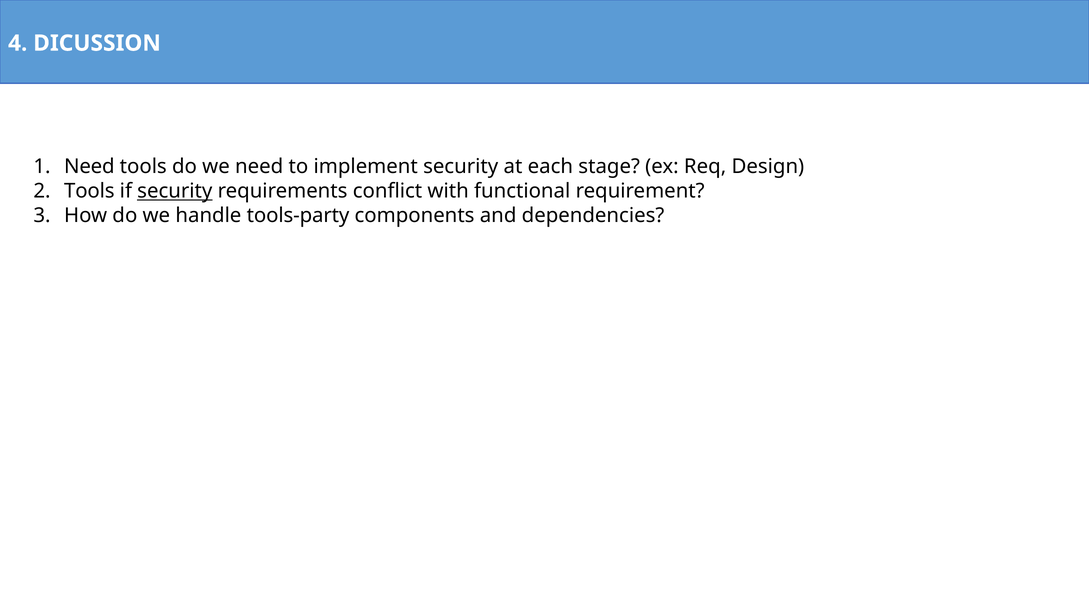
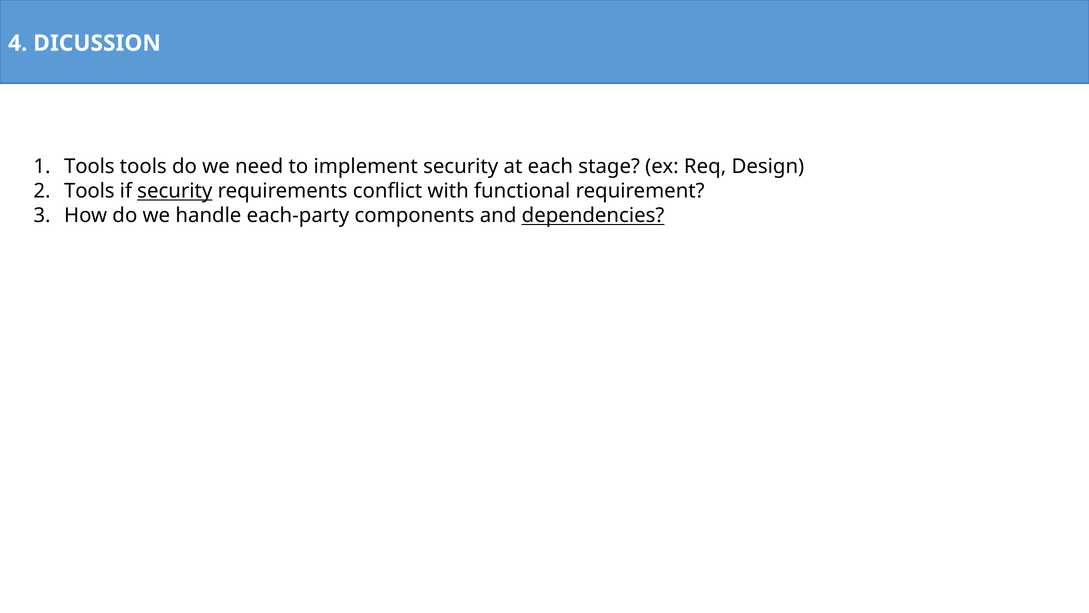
Need at (89, 166): Need -> Tools
tools-party: tools-party -> each-party
dependencies underline: none -> present
